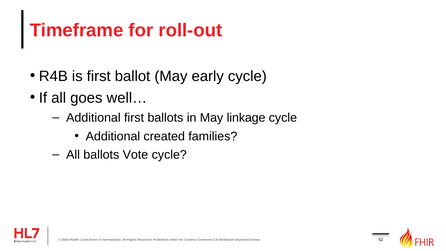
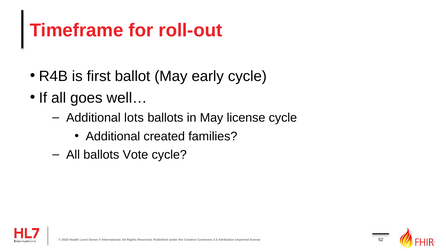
Additional first: first -> lots
May linkage: linkage -> license
